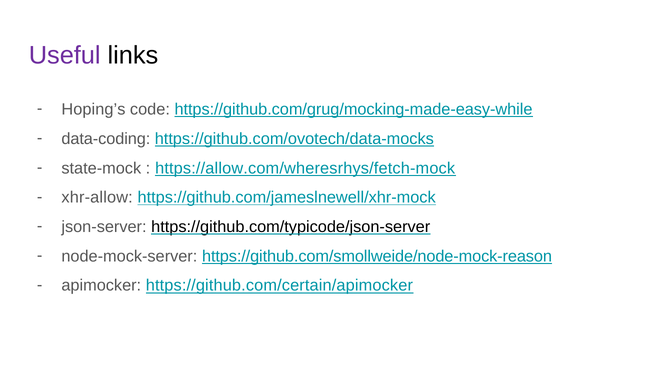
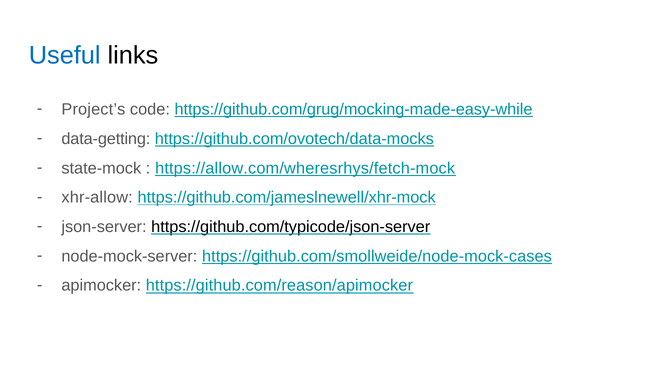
Useful colour: purple -> blue
Hoping’s: Hoping’s -> Project’s
data-coding: data-coding -> data-getting
https://github.com/smollweide/node-mock-reason: https://github.com/smollweide/node-mock-reason -> https://github.com/smollweide/node-mock-cases
https://github.com/certain/apimocker: https://github.com/certain/apimocker -> https://github.com/reason/apimocker
